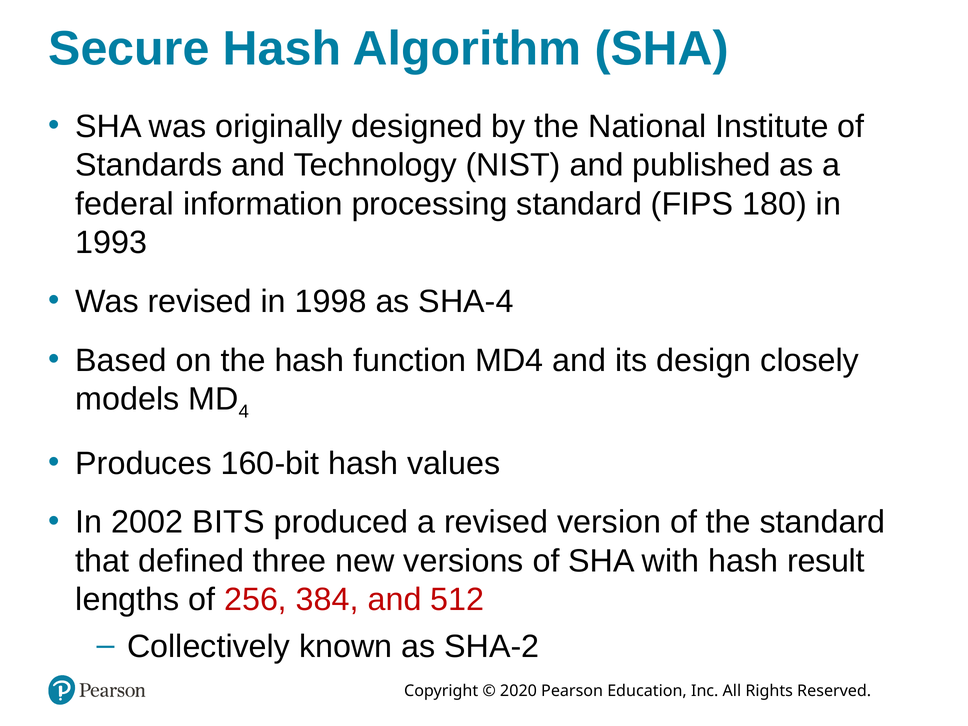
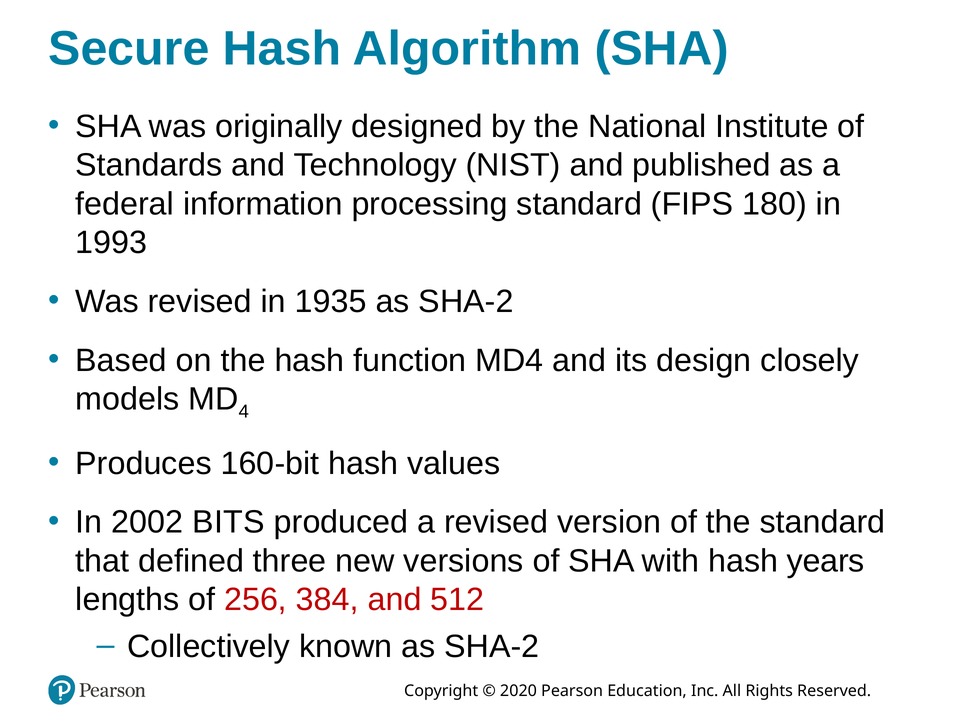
1998: 1998 -> 1935
SHA-4 at (466, 302): SHA-4 -> SHA-2
result: result -> years
